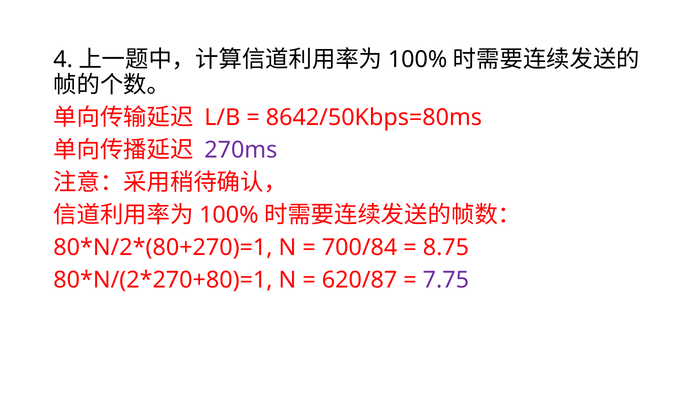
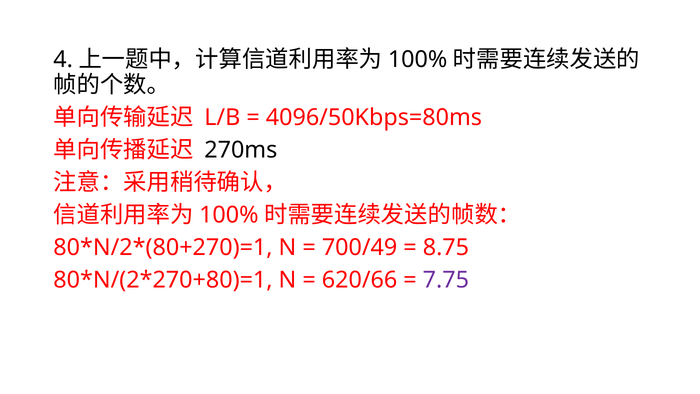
8642/50Kbps=80ms: 8642/50Kbps=80ms -> 4096/50Kbps=80ms
270ms colour: purple -> black
700/84: 700/84 -> 700/49
620/87: 620/87 -> 620/66
